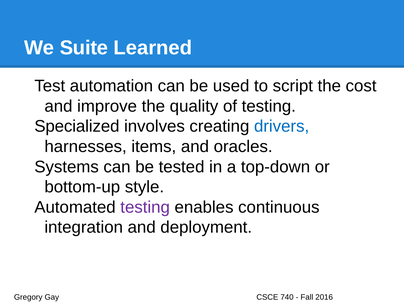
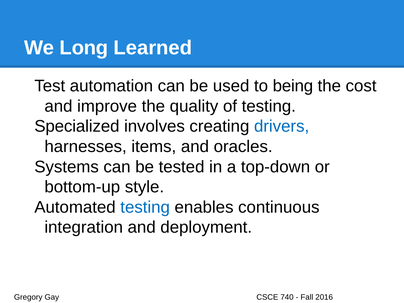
Suite: Suite -> Long
script: script -> being
testing at (145, 207) colour: purple -> blue
